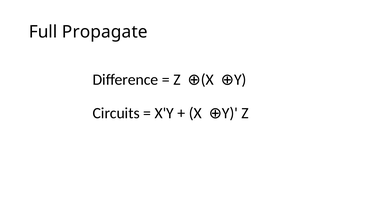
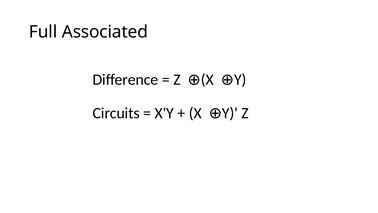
Propagate: Propagate -> Associated
